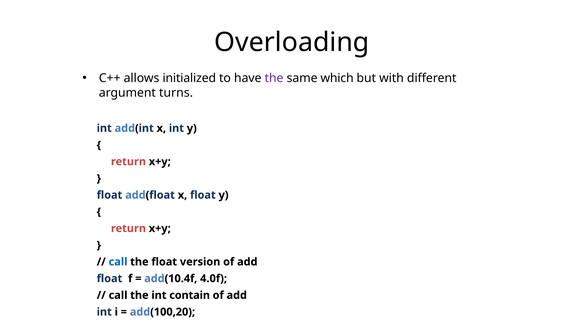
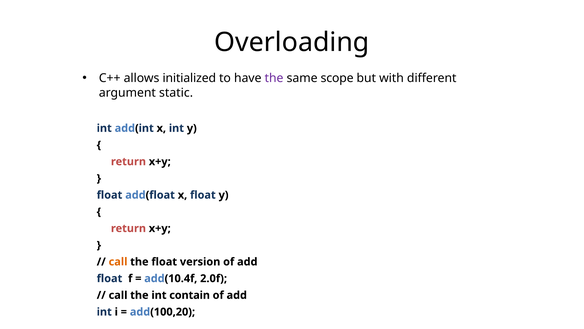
which: which -> scope
turns: turns -> static
call at (118, 261) colour: blue -> orange
4.0f: 4.0f -> 2.0f
